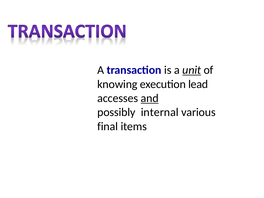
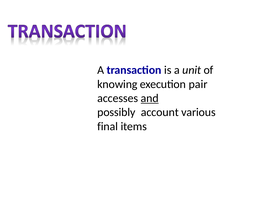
unit underline: present -> none
lead: lead -> pair
internal: internal -> account
